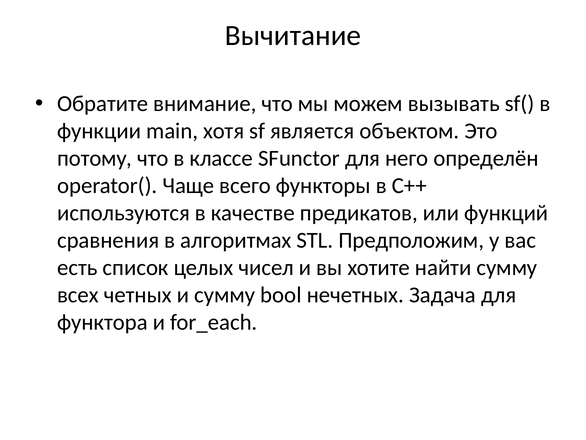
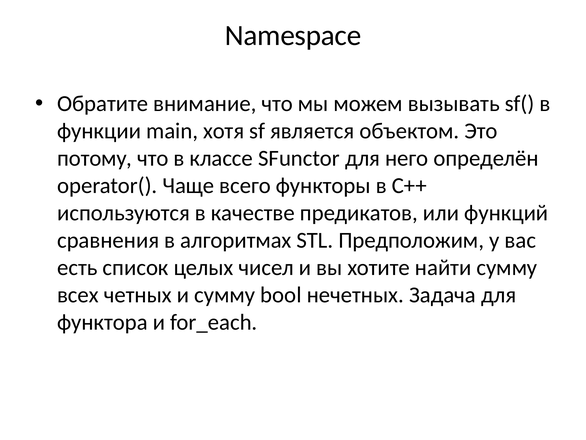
Вычитание: Вычитание -> Namespace
